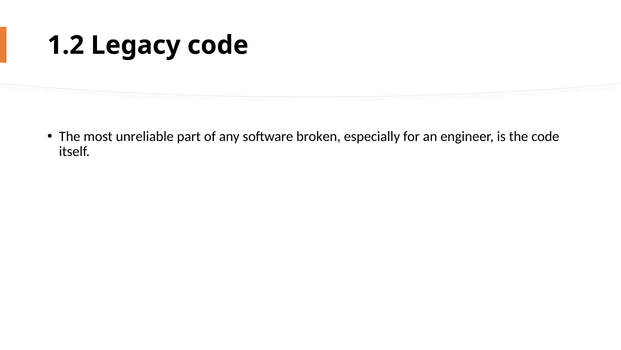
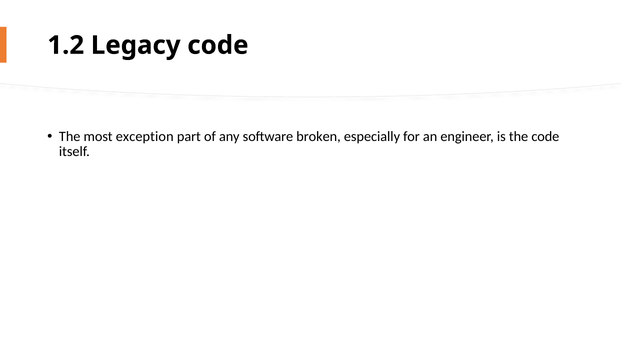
unreliable: unreliable -> exception
